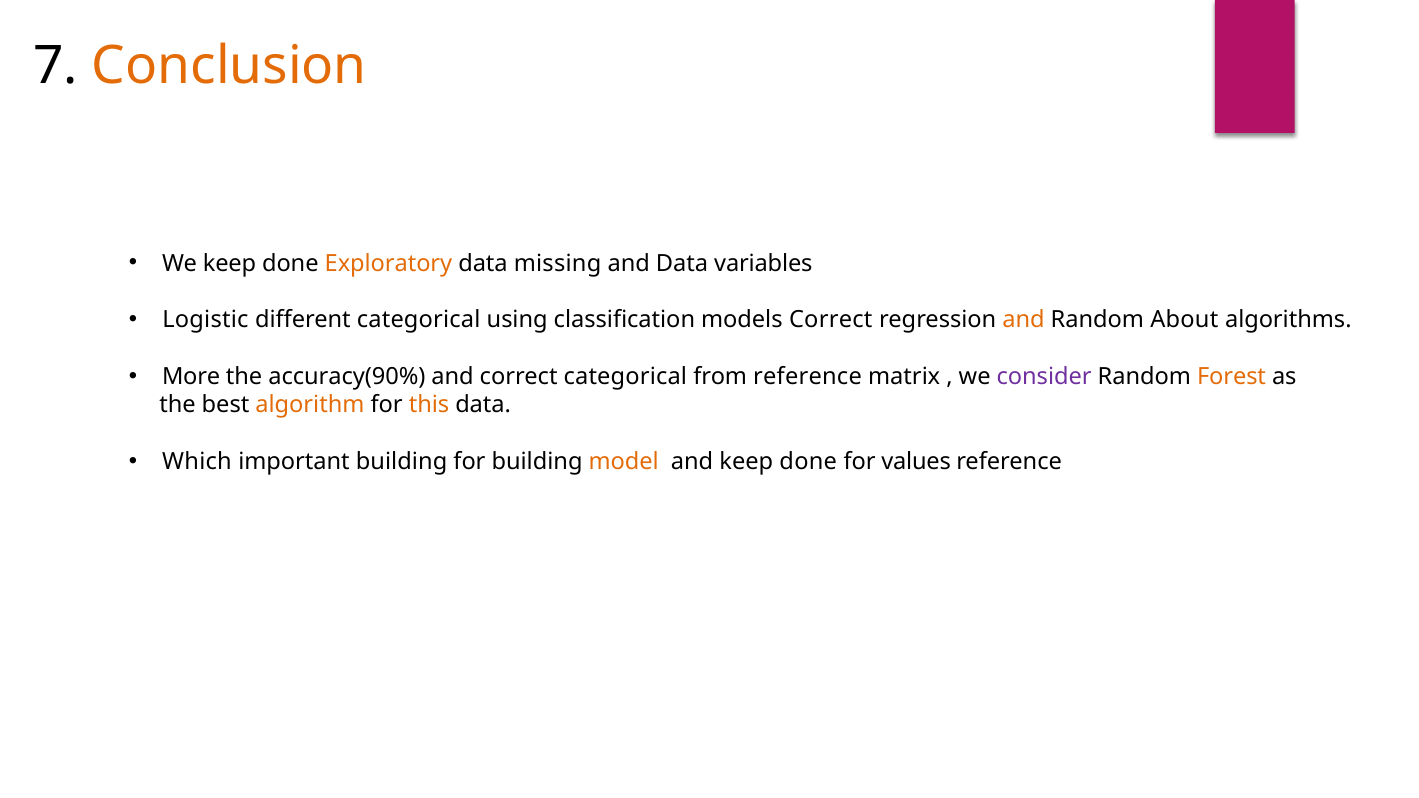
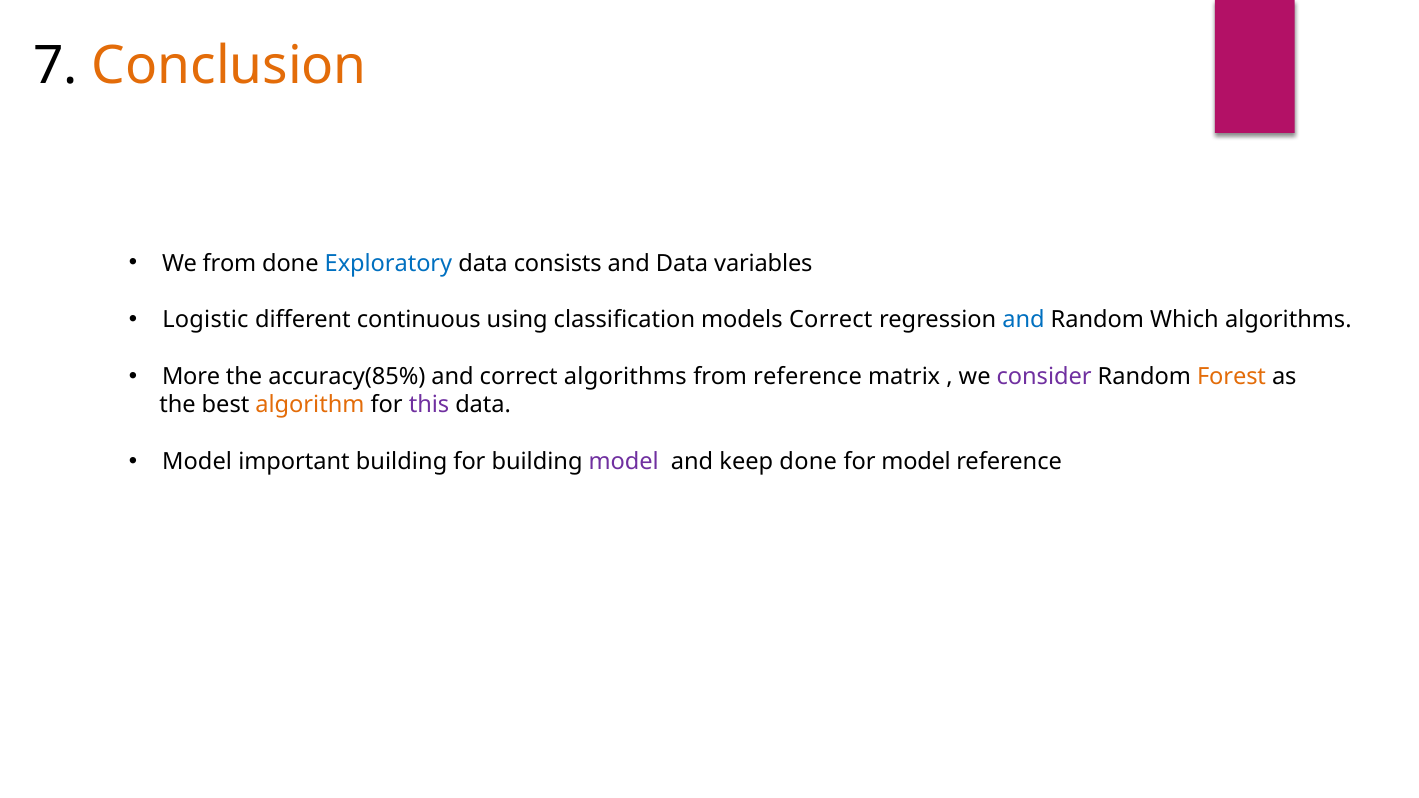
We keep: keep -> from
Exploratory colour: orange -> blue
missing: missing -> consists
different categorical: categorical -> continuous
and at (1024, 320) colour: orange -> blue
About: About -> Which
accuracy(90%: accuracy(90% -> accuracy(85%
correct categorical: categorical -> algorithms
this colour: orange -> purple
Which at (197, 462): Which -> Model
model at (624, 462) colour: orange -> purple
for values: values -> model
